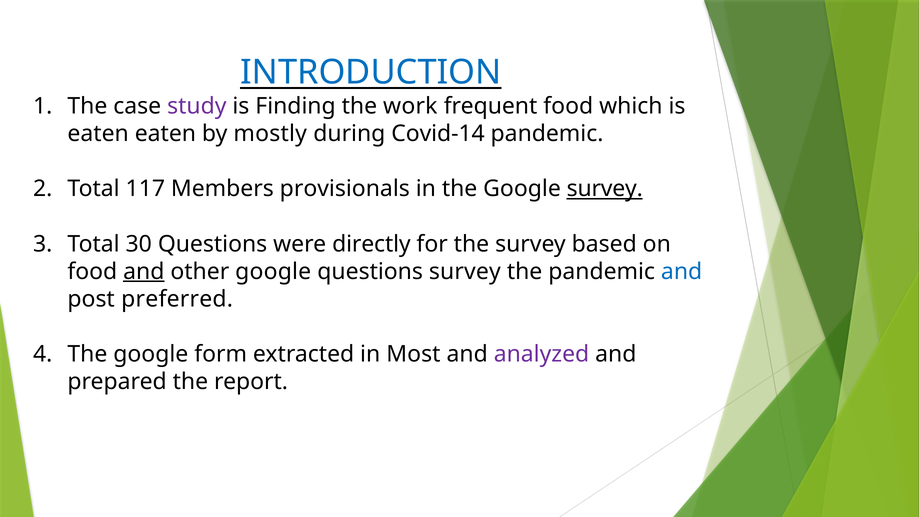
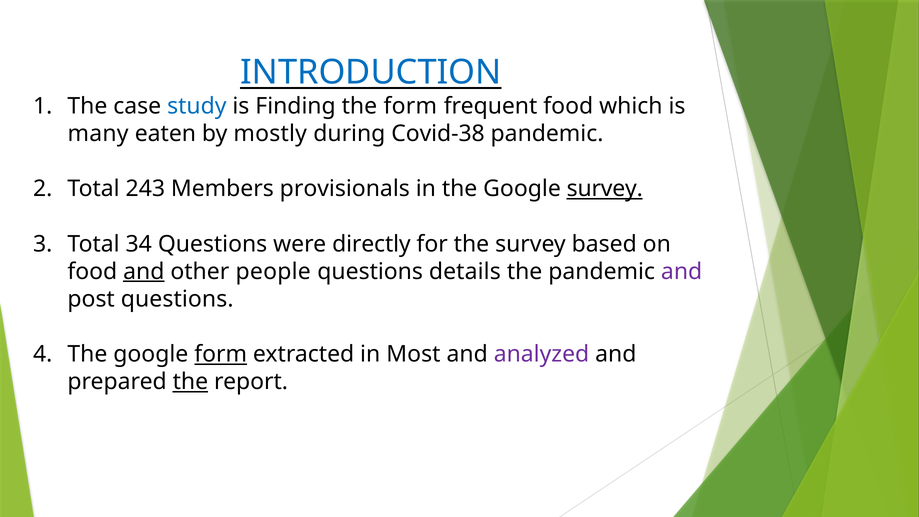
study colour: purple -> blue
the work: work -> form
eaten at (98, 134): eaten -> many
Covid-14: Covid-14 -> Covid-38
117: 117 -> 243
30: 30 -> 34
other google: google -> people
questions survey: survey -> details
and at (682, 271) colour: blue -> purple
post preferred: preferred -> questions
form at (221, 354) underline: none -> present
the at (190, 382) underline: none -> present
